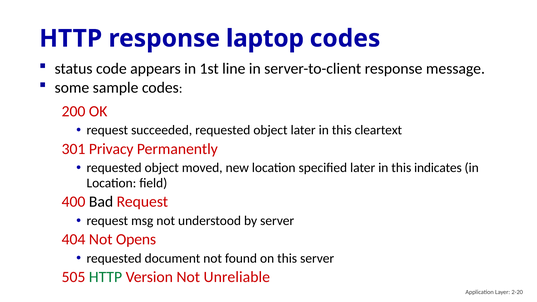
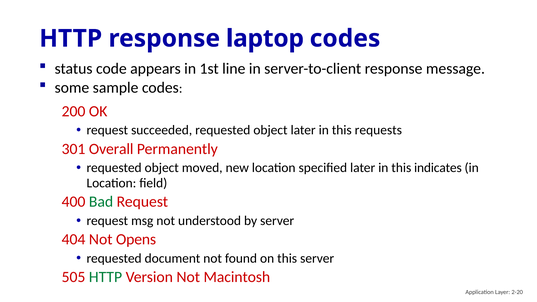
cleartext: cleartext -> requests
Privacy: Privacy -> Overall
Bad colour: black -> green
Unreliable: Unreliable -> Macintosh
